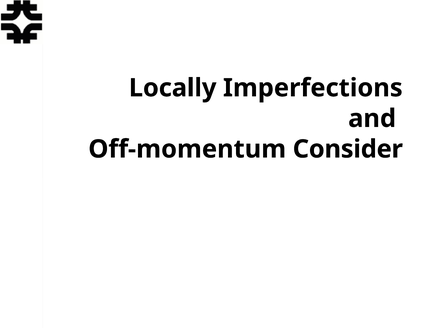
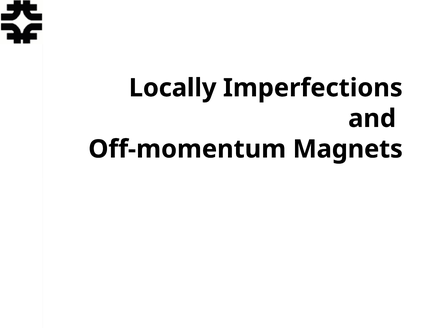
Consider: Consider -> Magnets
